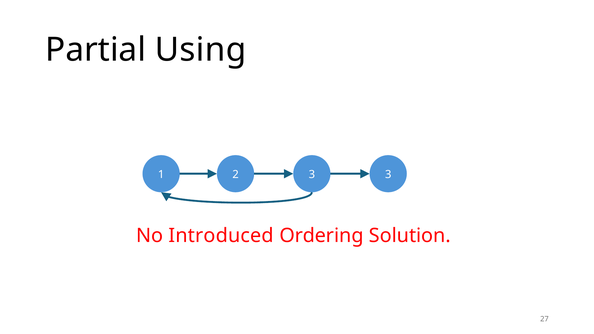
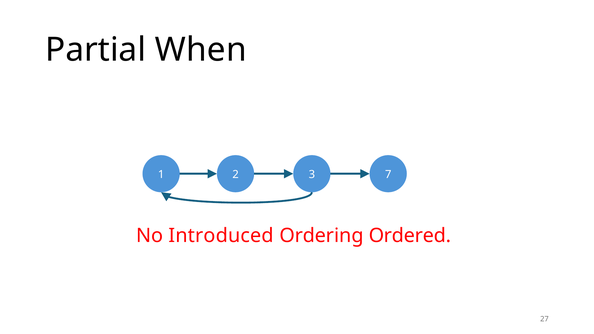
Using: Using -> When
3 3: 3 -> 7
Solution: Solution -> Ordered
